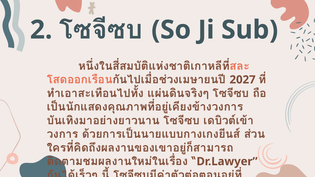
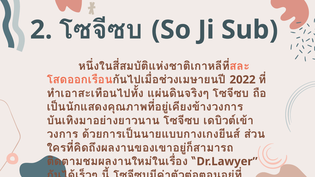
2027: 2027 -> 2022
